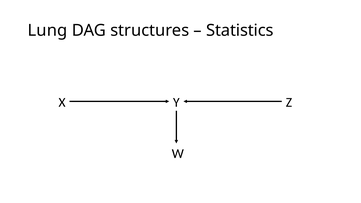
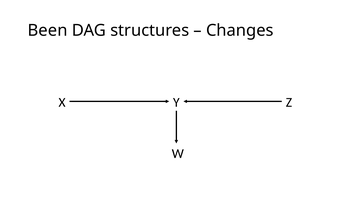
Lung: Lung -> Been
Statistics: Statistics -> Changes
